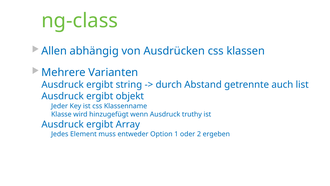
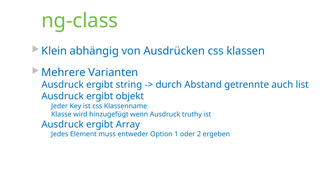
Allen: Allen -> Klein
